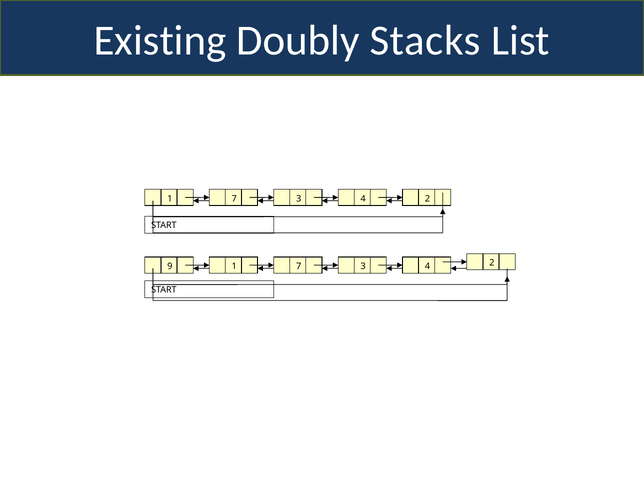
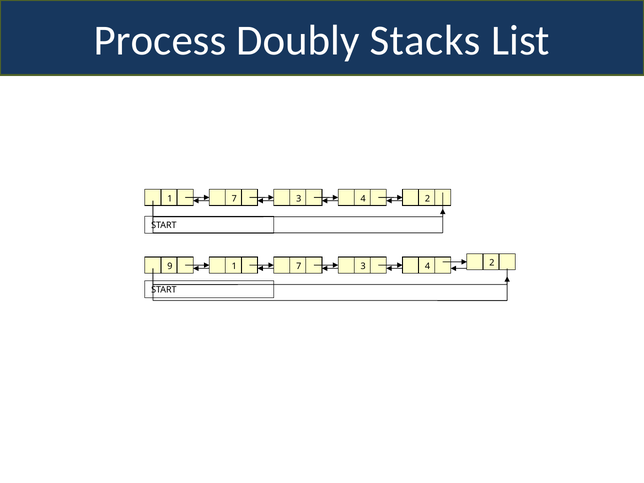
Existing: Existing -> Process
